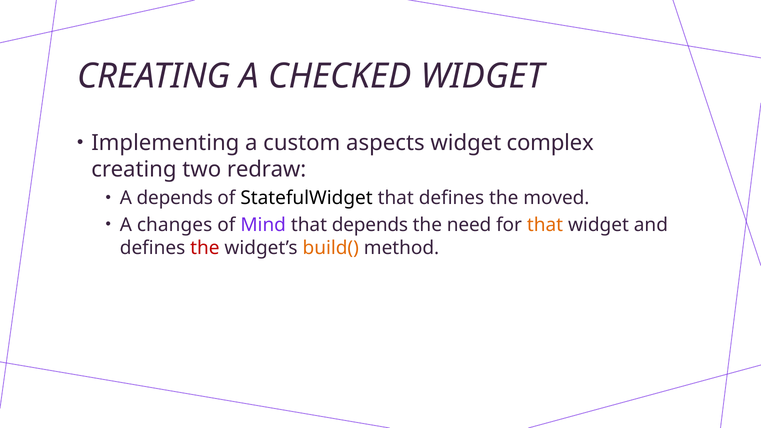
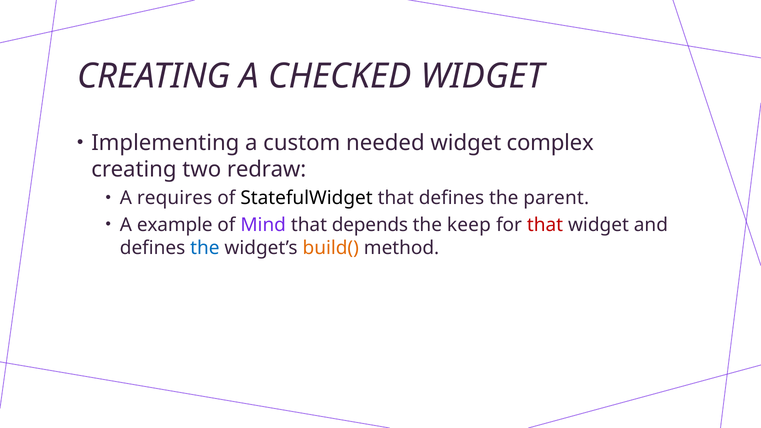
aspects: aspects -> needed
A depends: depends -> requires
moved: moved -> parent
changes: changes -> example
need: need -> keep
that at (545, 225) colour: orange -> red
the at (205, 248) colour: red -> blue
